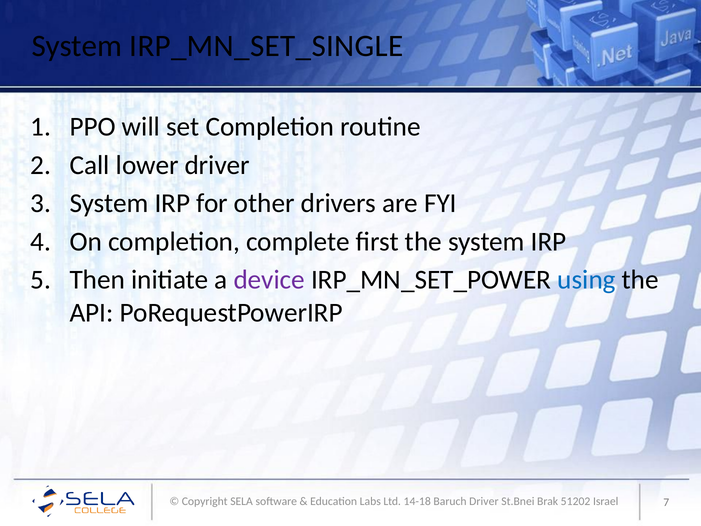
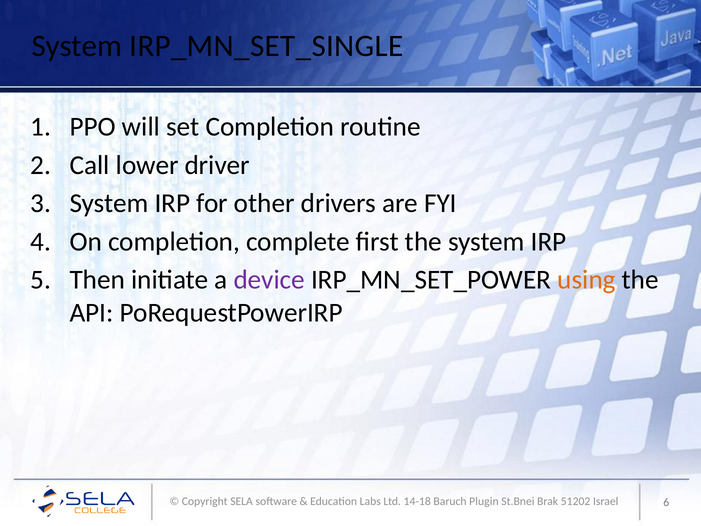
using colour: blue -> orange
Baruch Driver: Driver -> Plugin
7: 7 -> 6
